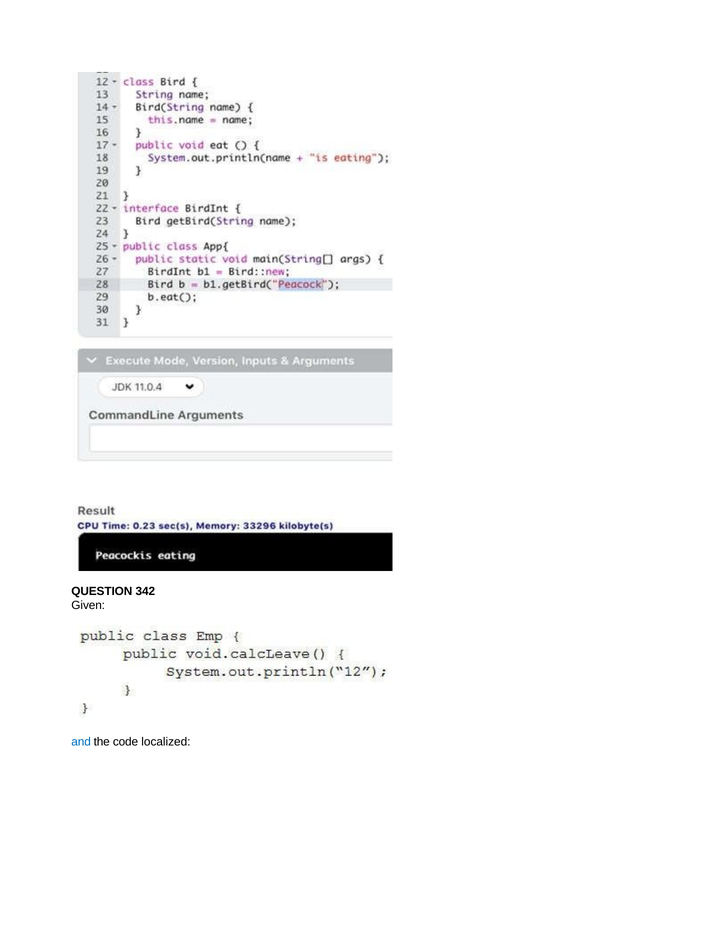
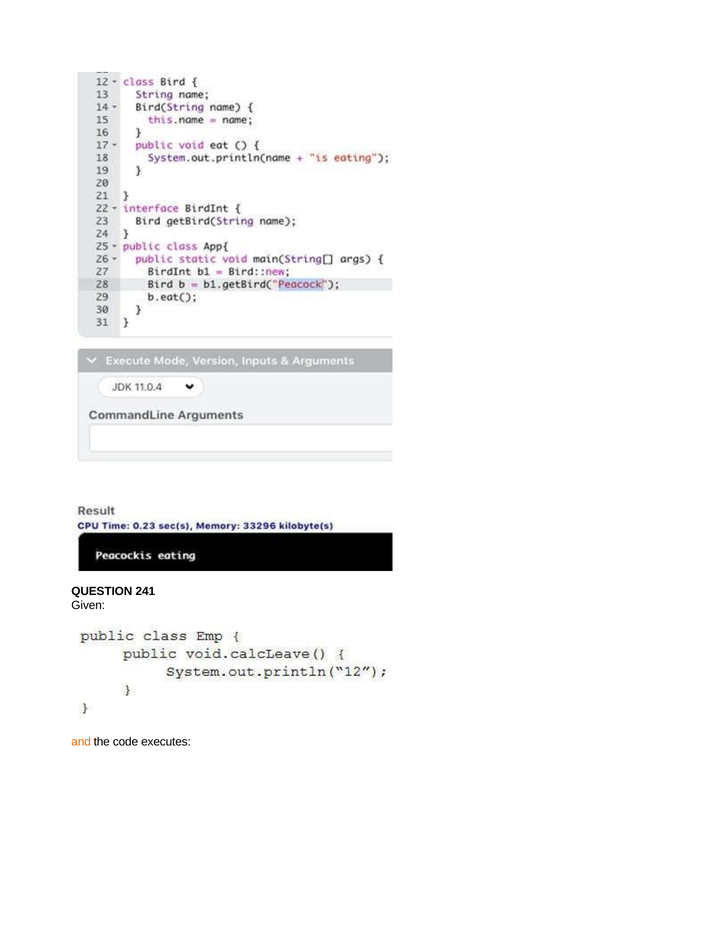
342: 342 -> 241
and colour: blue -> orange
localized: localized -> executes
